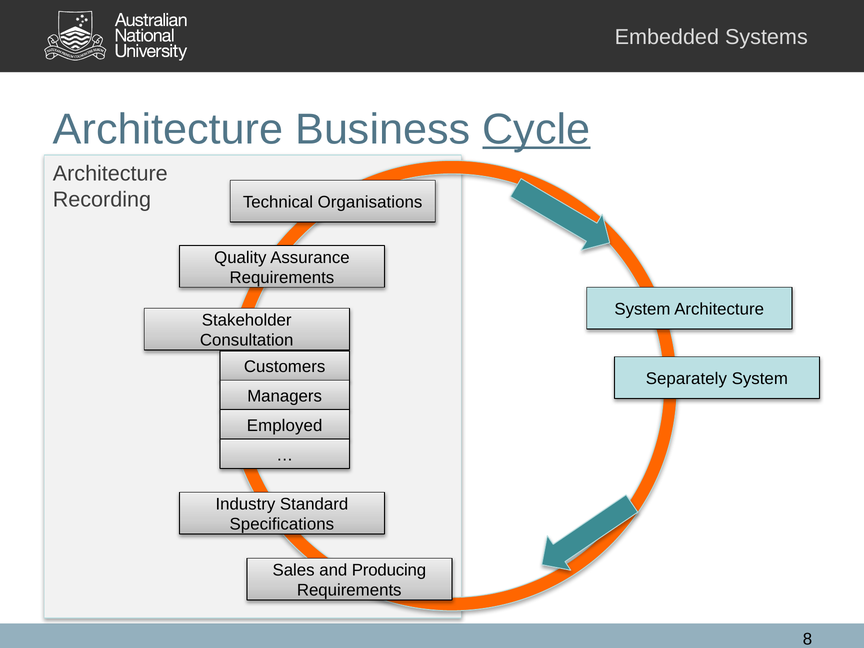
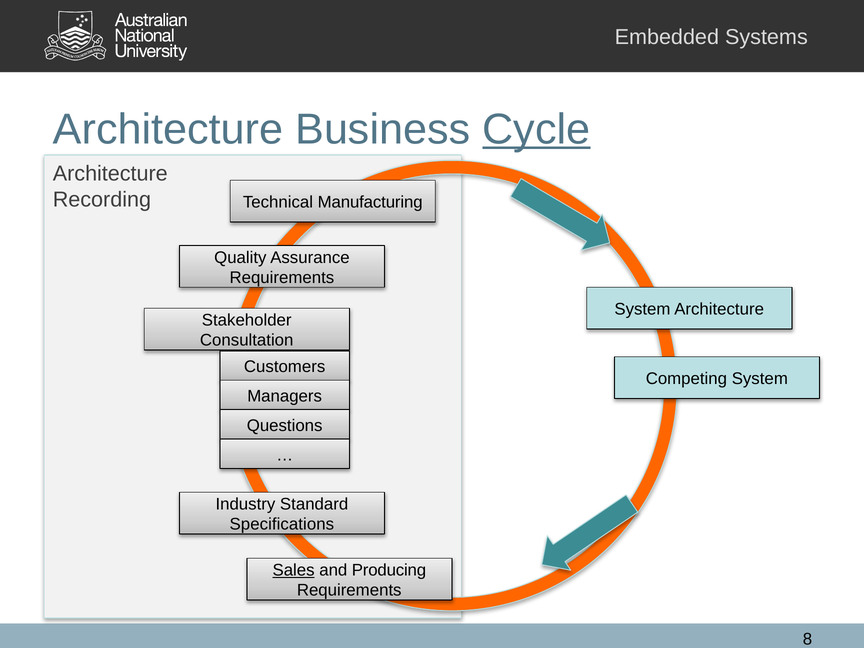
Organisations: Organisations -> Manufacturing
Separately: Separately -> Competing
Employed: Employed -> Questions
Sales underline: none -> present
